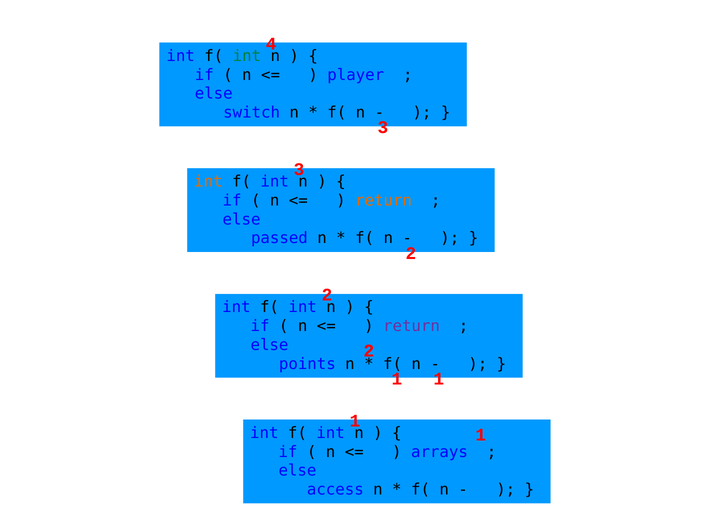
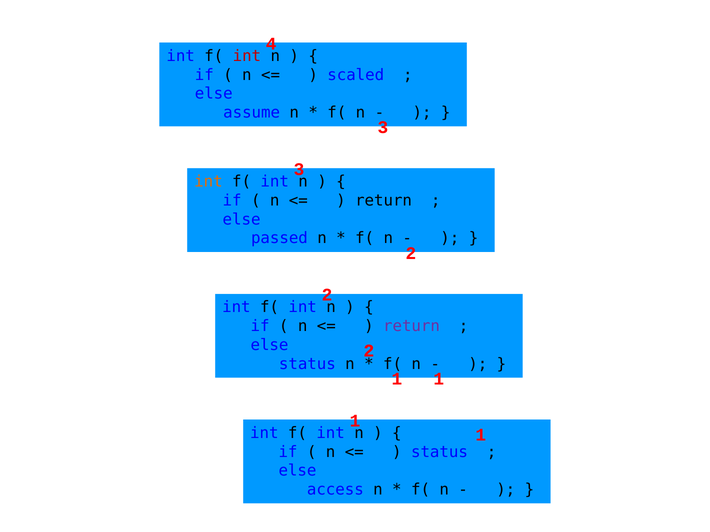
int at (247, 56) colour: green -> red
player: player -> scaled
switch: switch -> assume
return at (384, 201) colour: orange -> black
points at (307, 364): points -> status
arrays at (439, 452): arrays -> status
